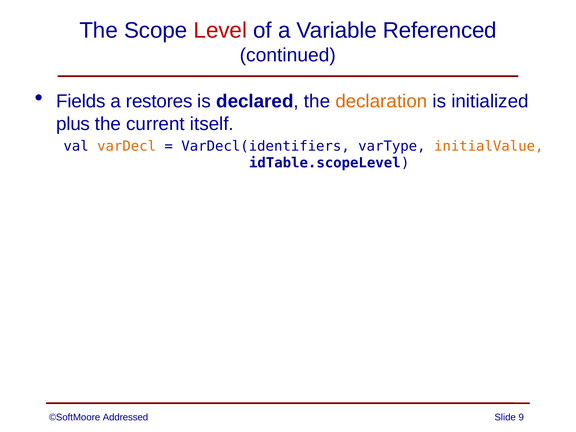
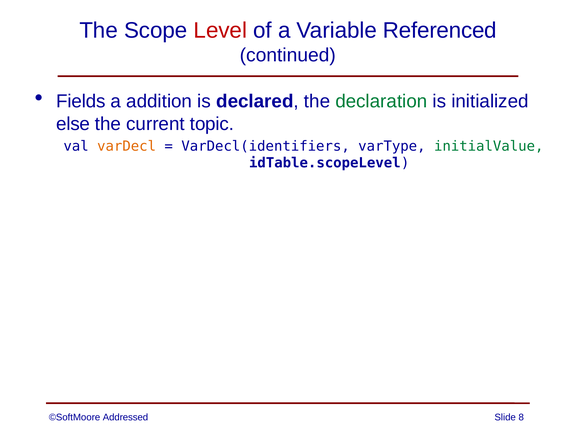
restores: restores -> addition
declaration colour: orange -> green
plus: plus -> else
itself: itself -> topic
initialValue colour: orange -> green
9: 9 -> 8
